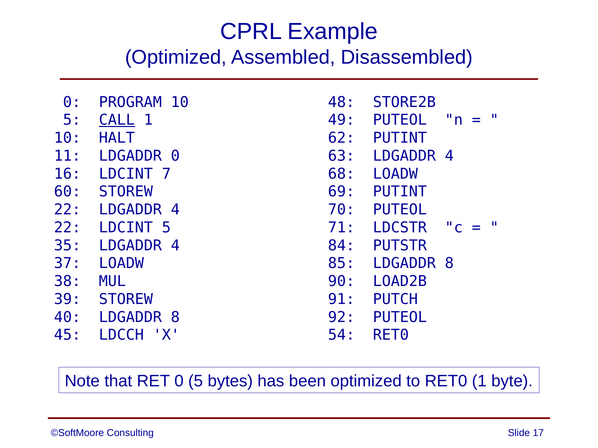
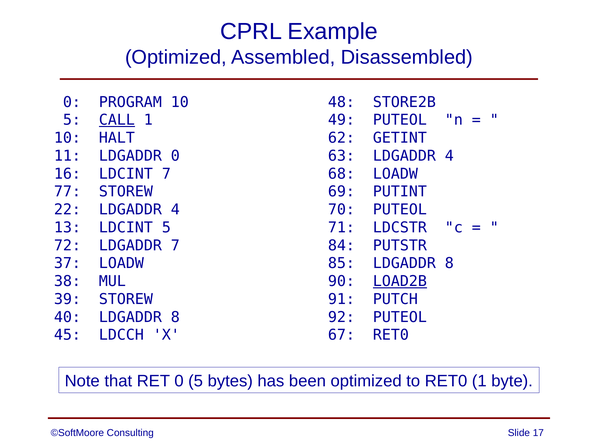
62 PUTINT: PUTINT -> GETINT
60: 60 -> 77
22 at (67, 228): 22 -> 13
35: 35 -> 72
4 at (175, 246): 4 -> 7
LOAD2B underline: none -> present
54: 54 -> 67
